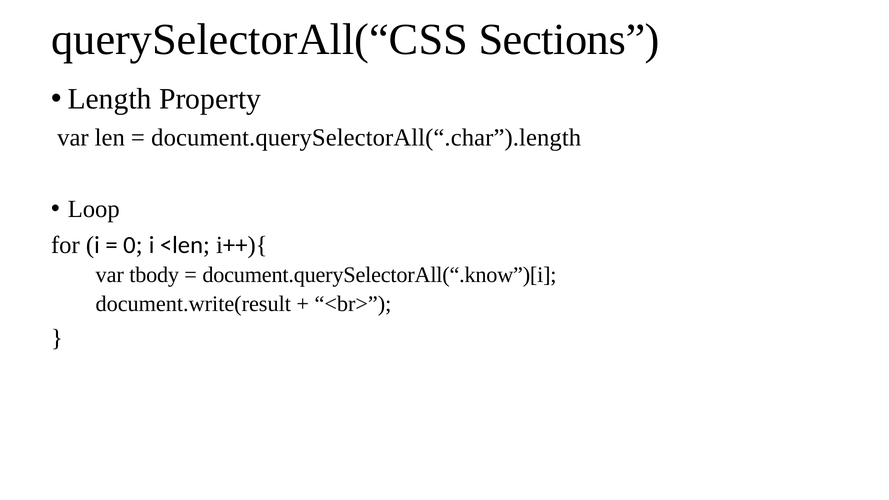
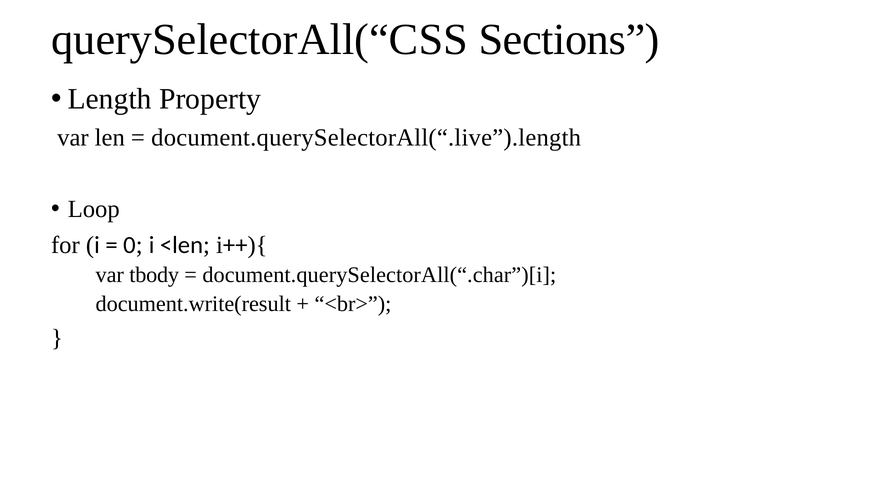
document.querySelectorAll(“.char”).length: document.querySelectorAll(“.char”).length -> document.querySelectorAll(“.live”).length
document.querySelectorAll(“.know”)[i: document.querySelectorAll(“.know”)[i -> document.querySelectorAll(“.char”)[i
